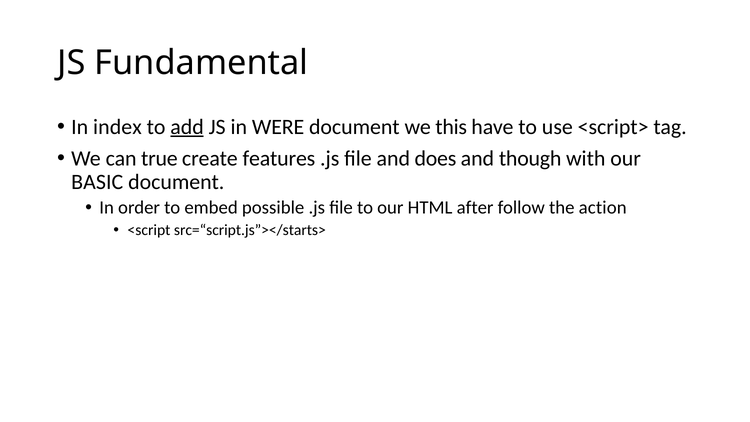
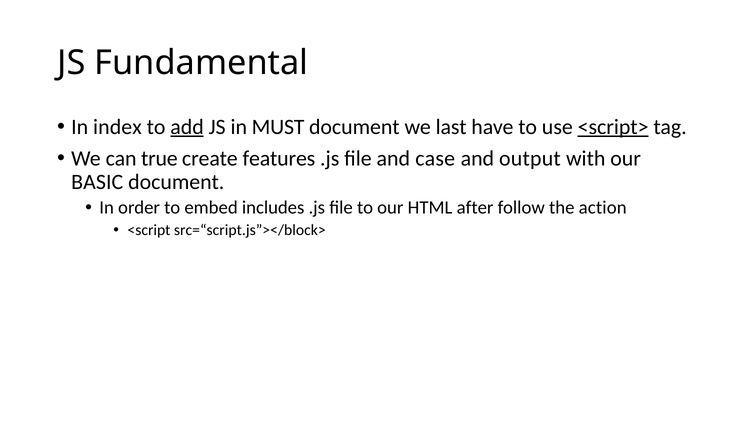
WERE: WERE -> MUST
this: this -> last
<script> underline: none -> present
does: does -> case
though: though -> output
possible: possible -> includes
src=“script.js”></starts>: src=“script.js”></starts> -> src=“script.js”></block>
